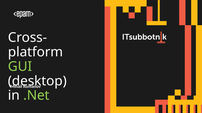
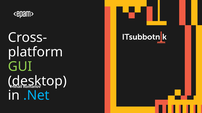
.Net colour: light green -> light blue
